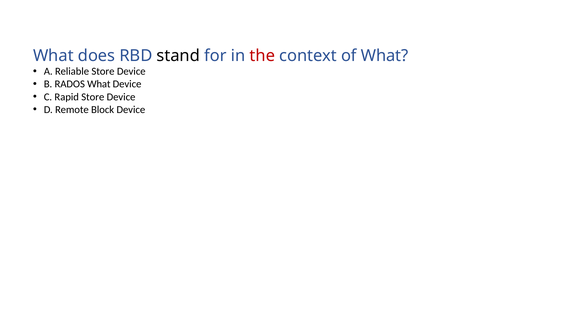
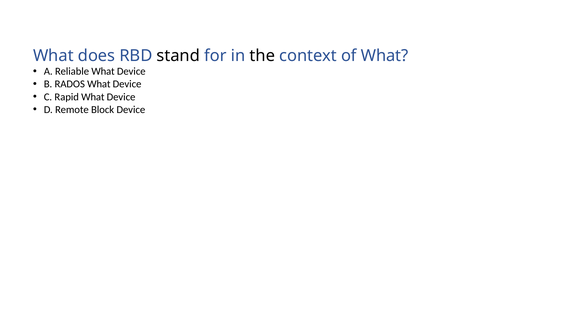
the colour: red -> black
Reliable Store: Store -> What
Rapid Store: Store -> What
